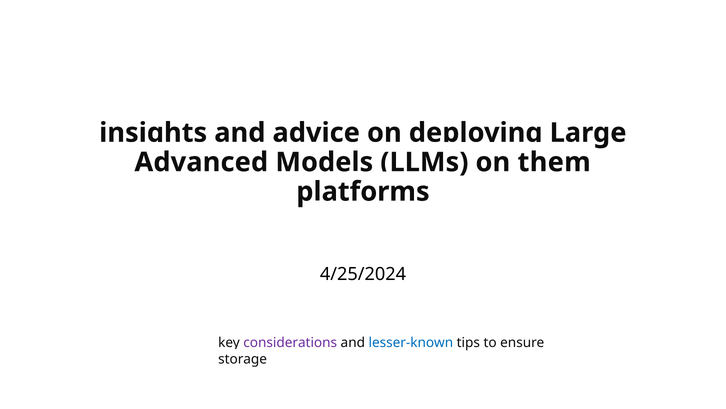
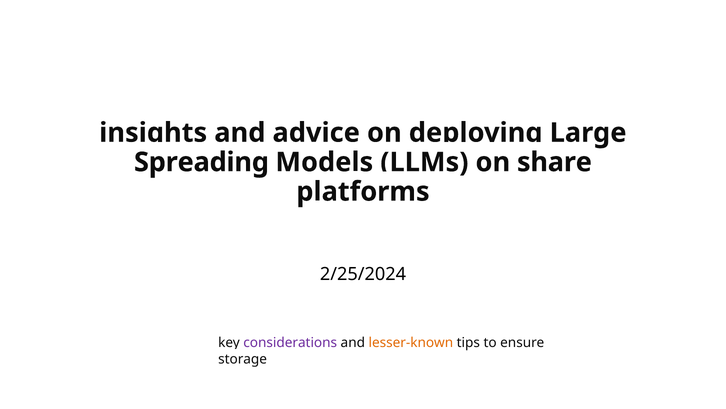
Advanced: Advanced -> Spreading
them: them -> share
4/25/2024: 4/25/2024 -> 2/25/2024
lesser-known colour: blue -> orange
